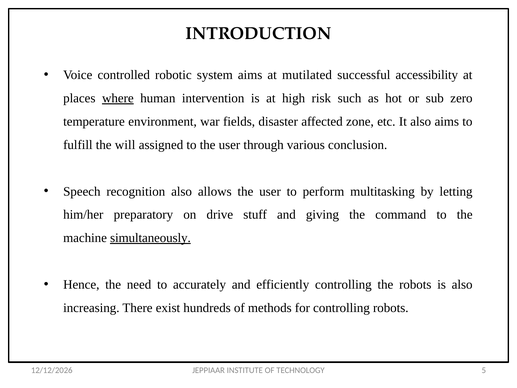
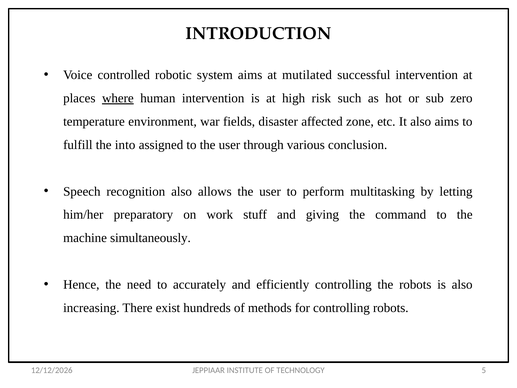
successful accessibility: accessibility -> intervention
will: will -> into
drive: drive -> work
simultaneously underline: present -> none
